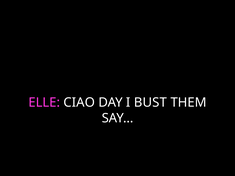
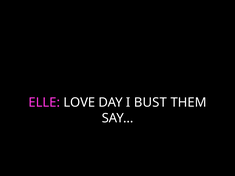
CIAO: CIAO -> LOVE
